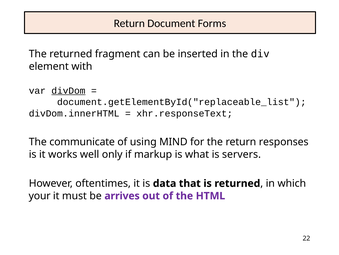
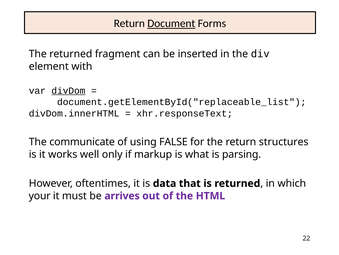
Document underline: none -> present
MIND: MIND -> FALSE
responses: responses -> structures
servers: servers -> parsing
